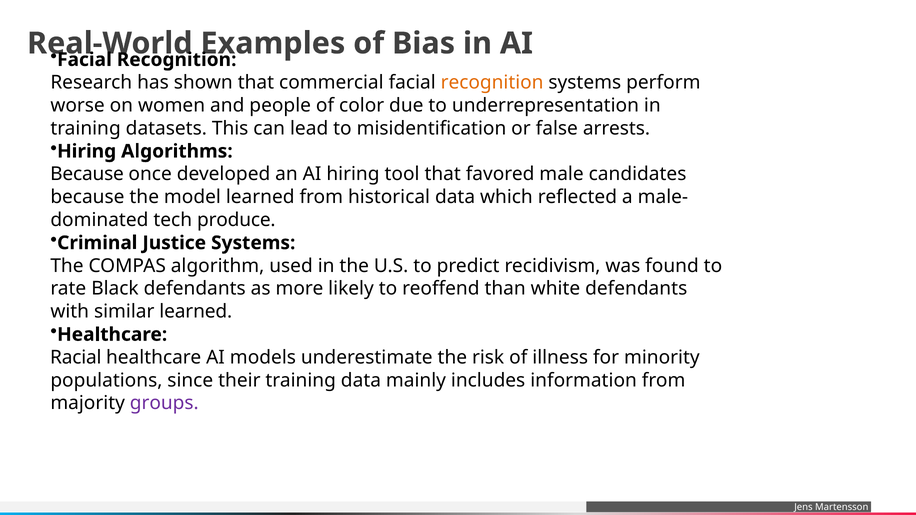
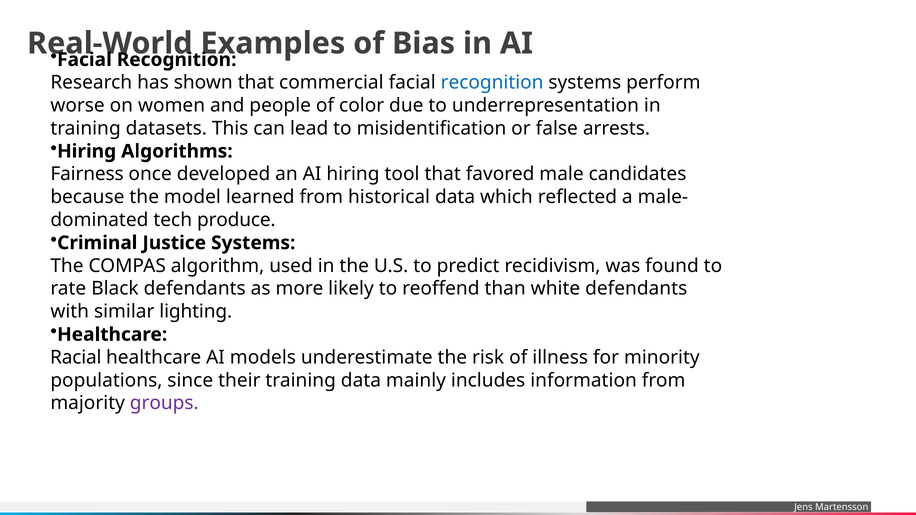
recognition at (492, 83) colour: orange -> blue
Because at (87, 174): Because -> Fairness
similar learned: learned -> lighting
